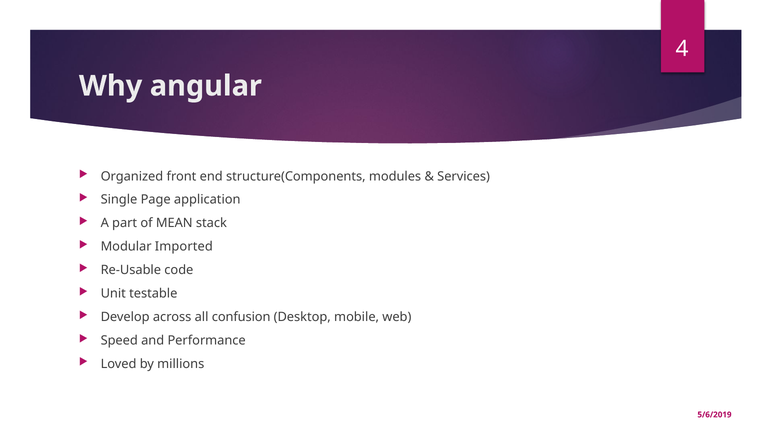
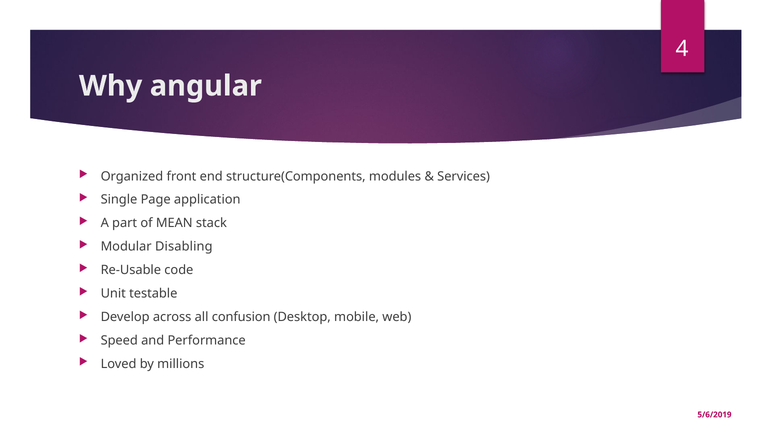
Imported: Imported -> Disabling
